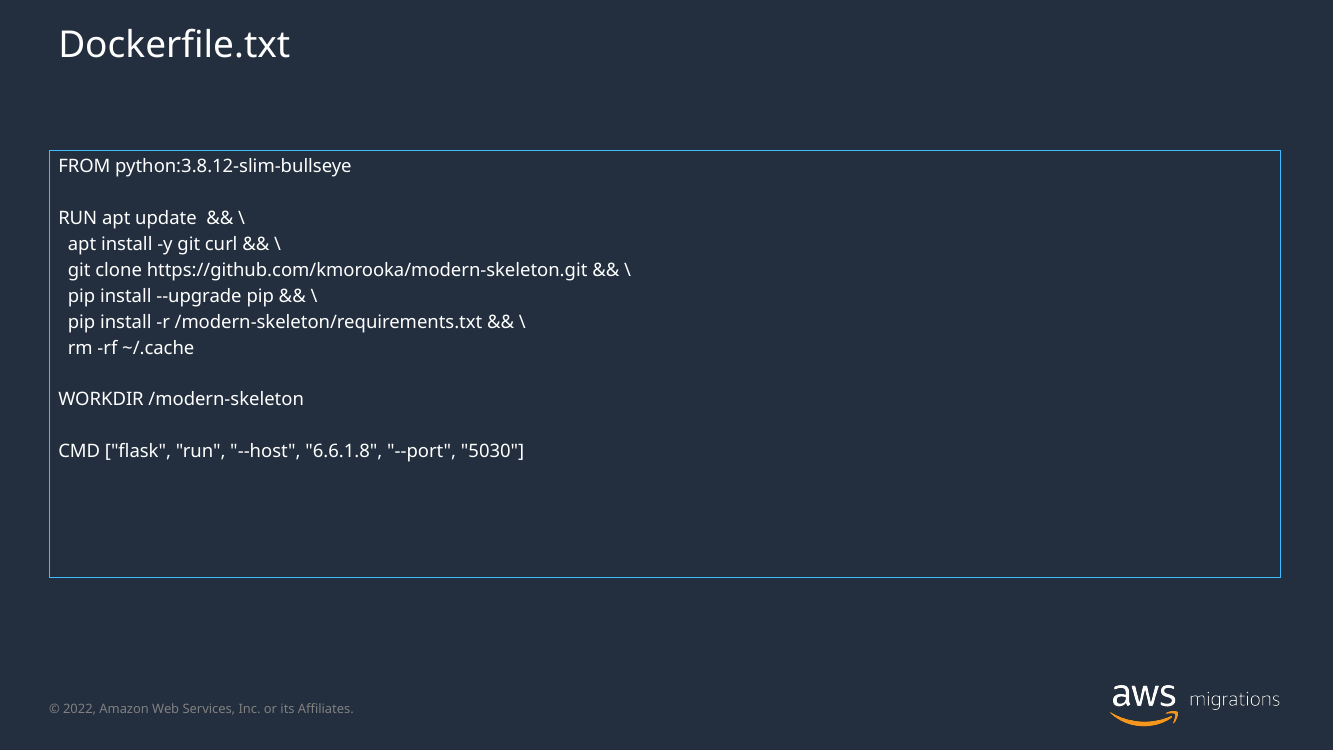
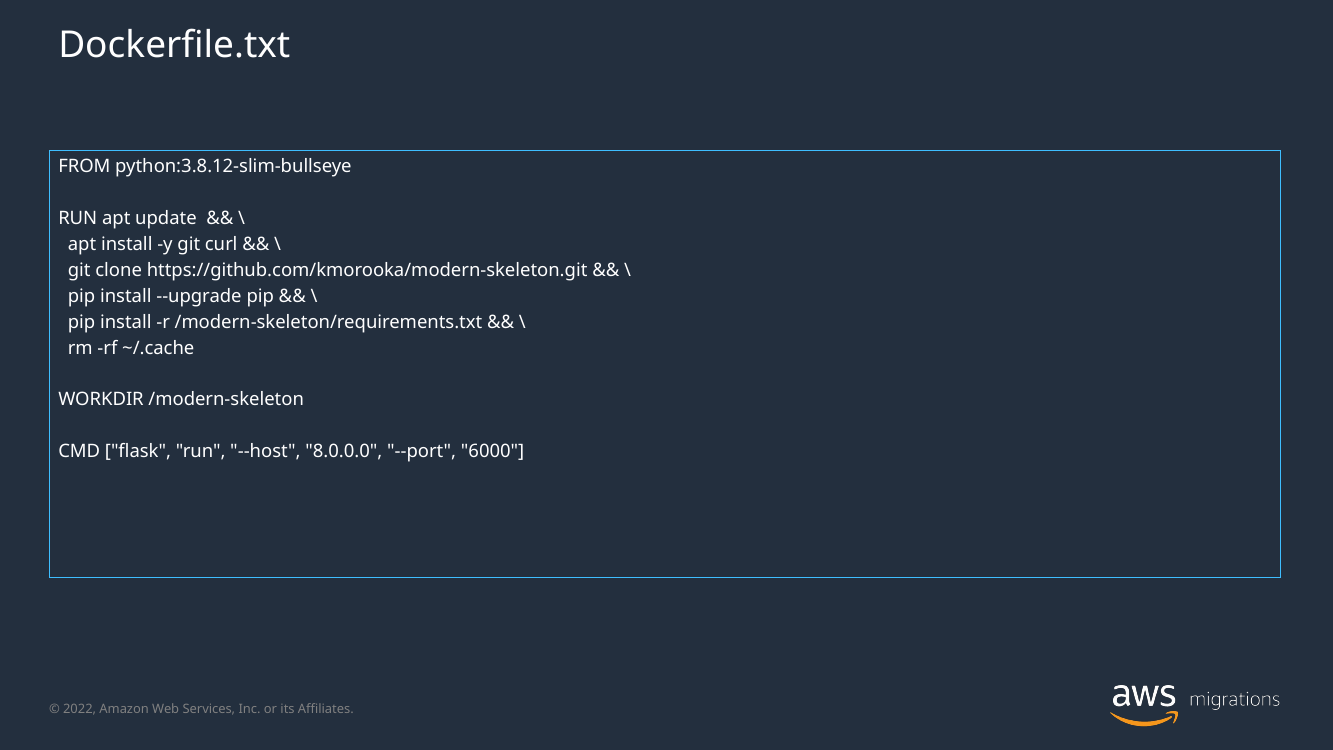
6.6.1.8: 6.6.1.8 -> 8.0.0.0
5030: 5030 -> 6000
